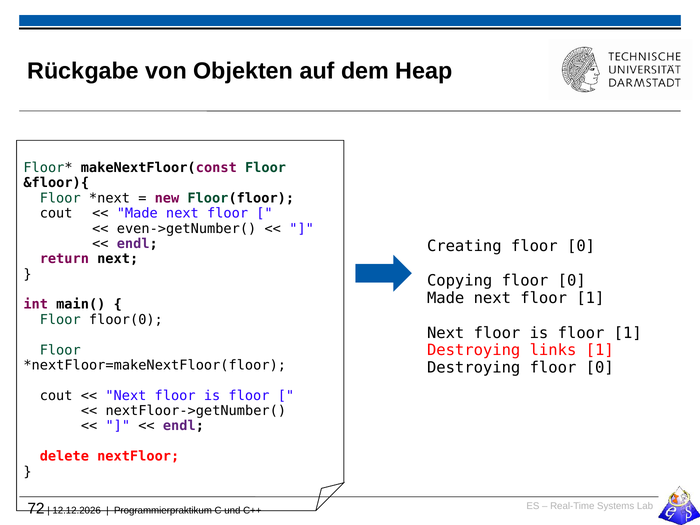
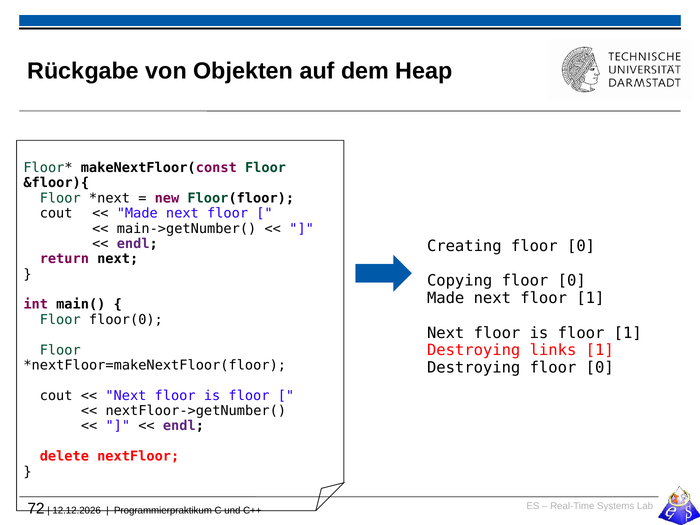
even->getNumber(: even->getNumber( -> main->getNumber(
